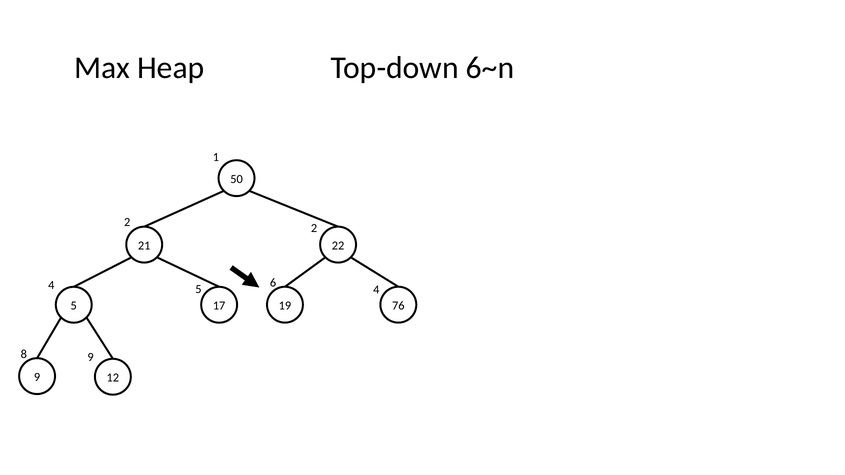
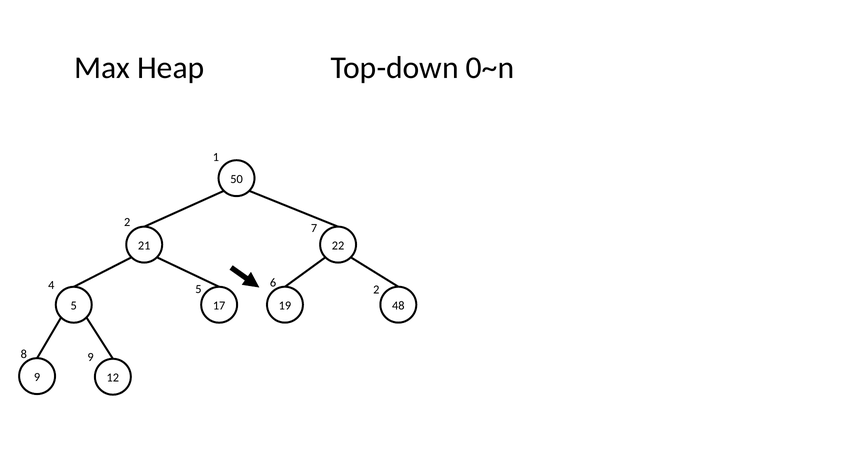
6~n: 6~n -> 0~n
2 2: 2 -> 7
5 4: 4 -> 2
76: 76 -> 48
